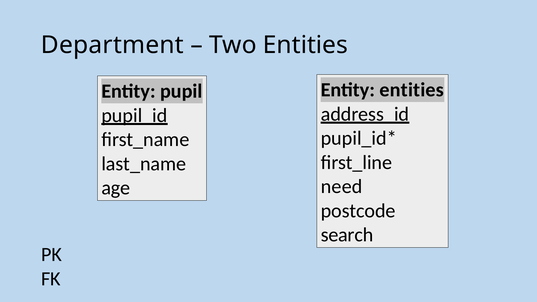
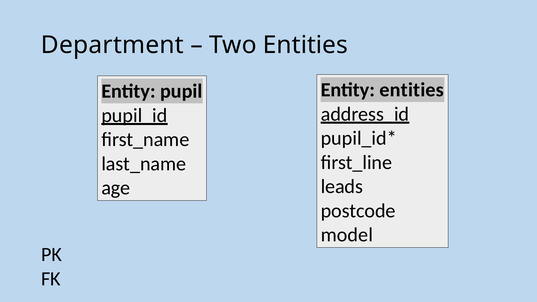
need: need -> leads
search: search -> model
